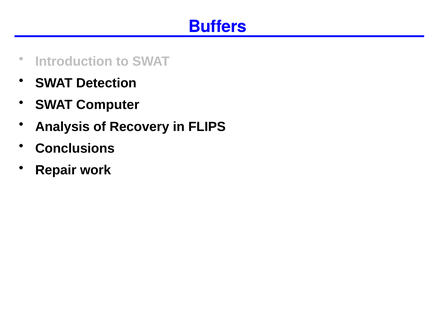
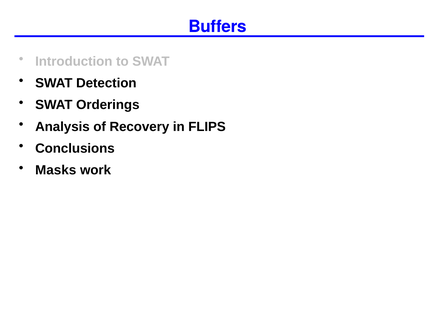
Computer: Computer -> Orderings
Repair: Repair -> Masks
